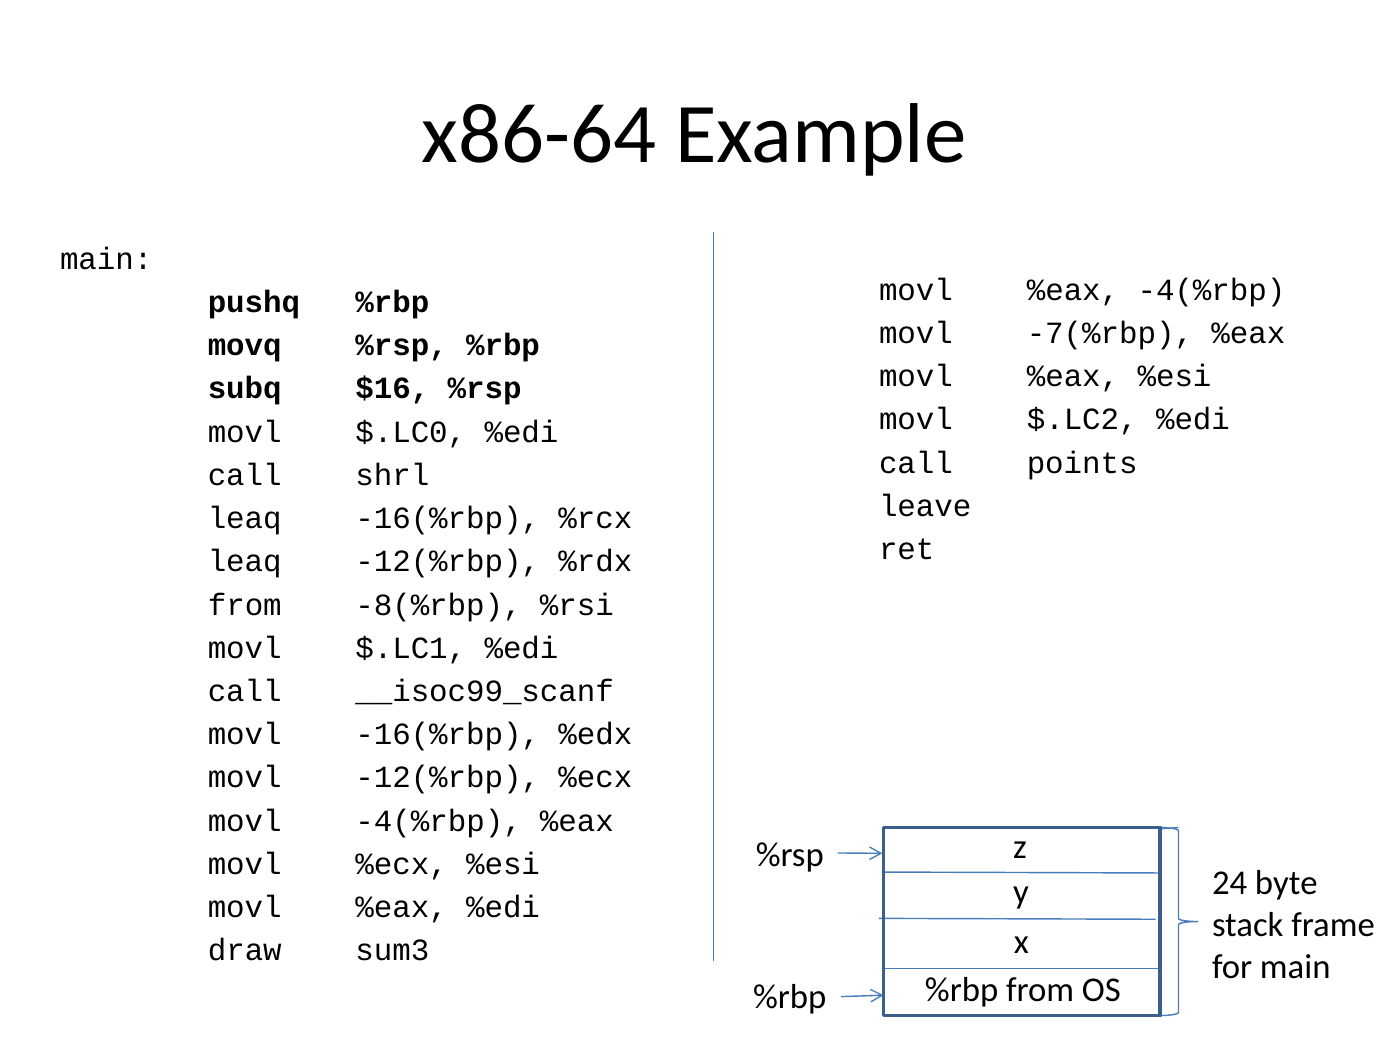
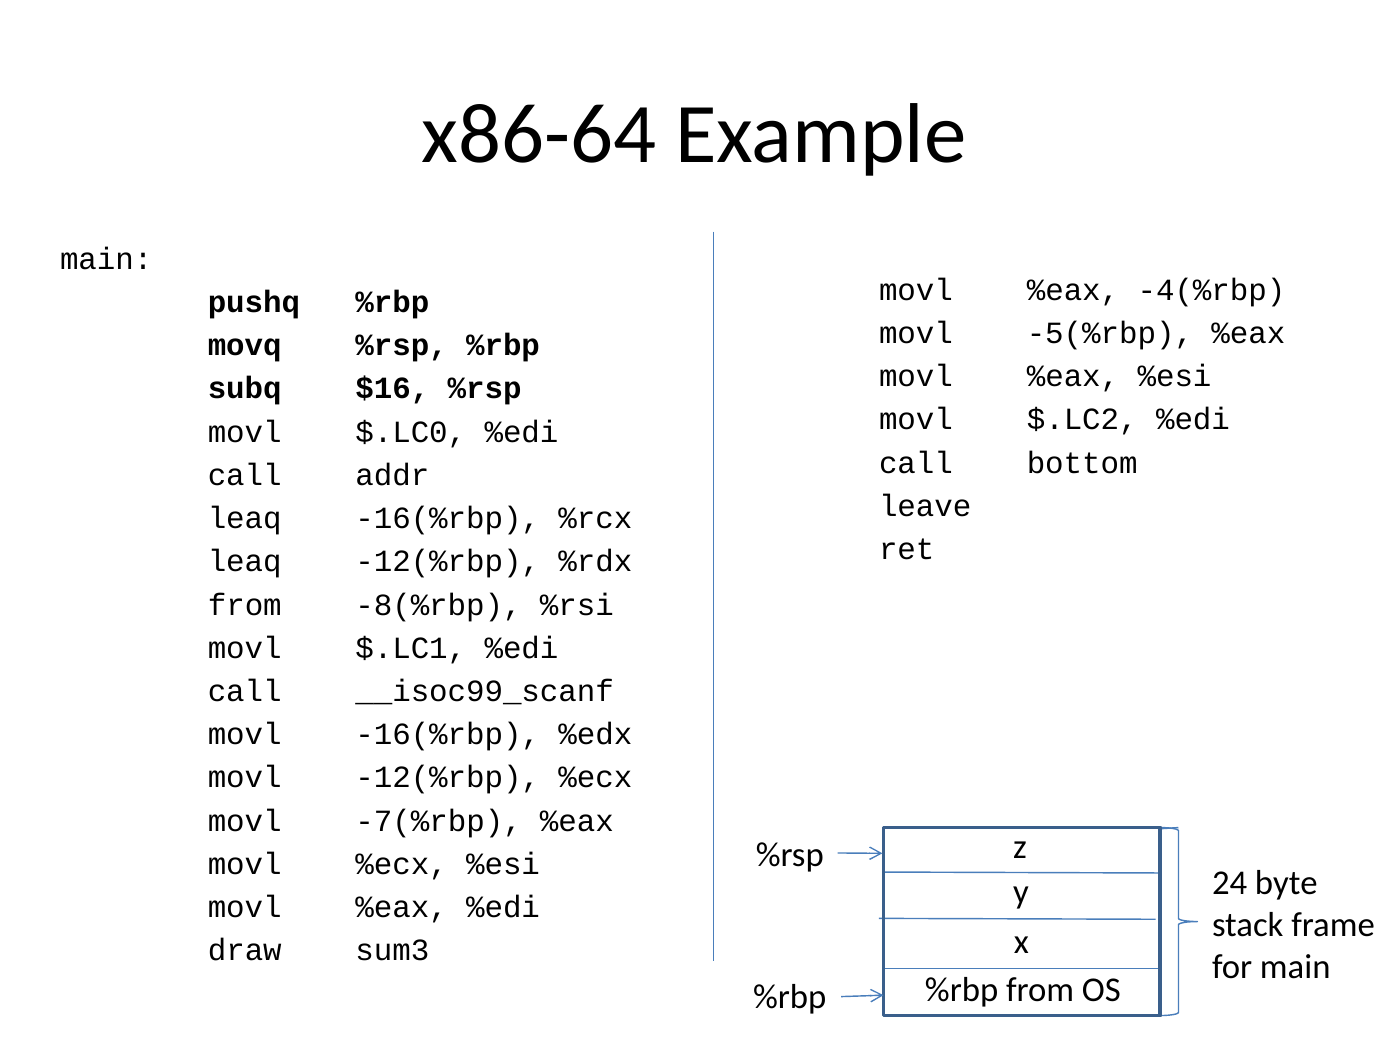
-7(%rbp: -7(%rbp -> -5(%rbp
points: points -> bottom
shrl: shrl -> addr
movl -4(%rbp: -4(%rbp -> -7(%rbp
